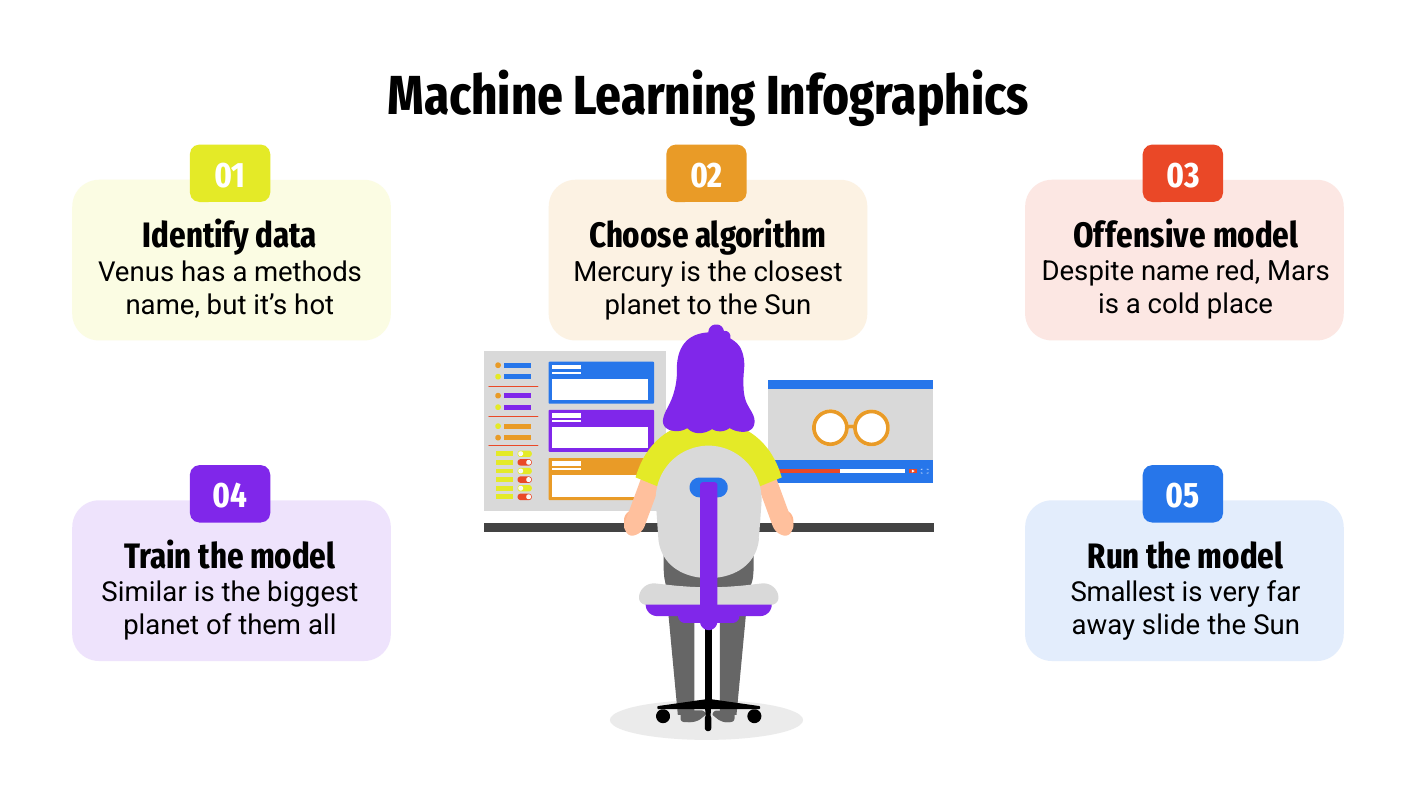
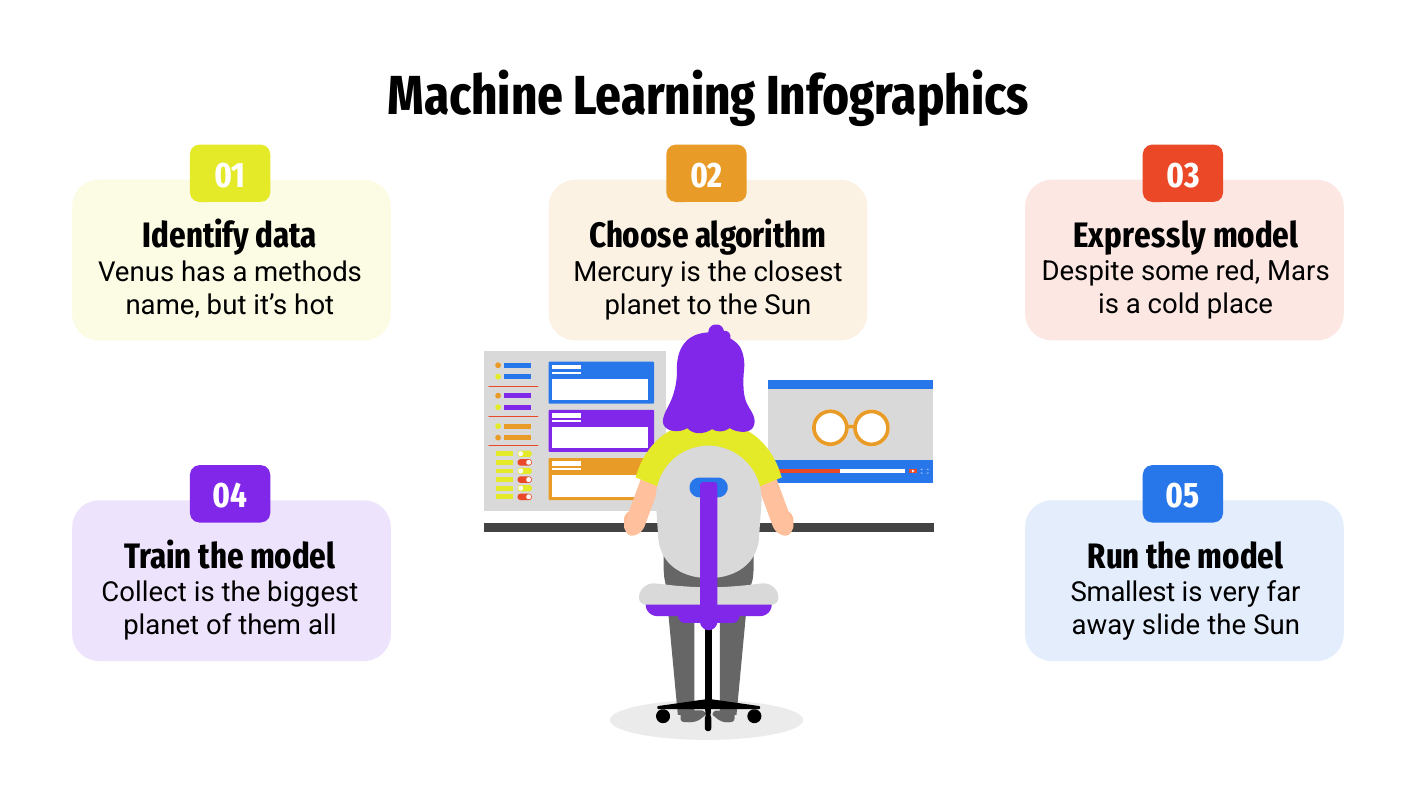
Offensive: Offensive -> Expressly
Despite name: name -> some
Similar: Similar -> Collect
